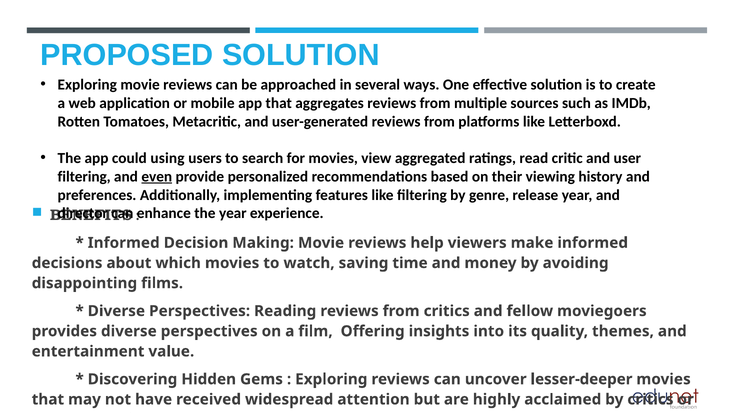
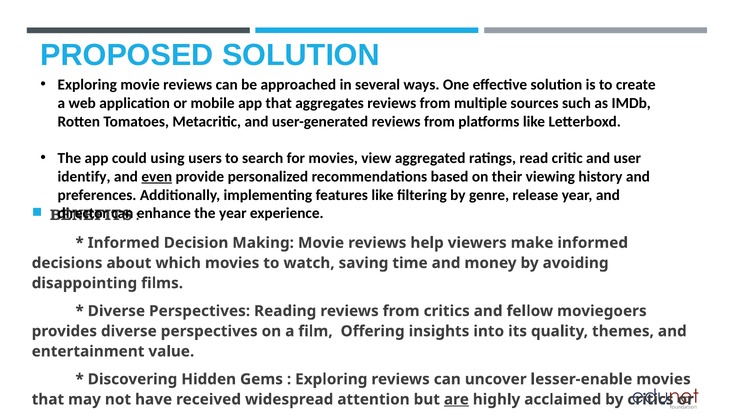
filtering at (84, 177): filtering -> identify
lesser-deeper: lesser-deeper -> lesser-enable
are underline: none -> present
